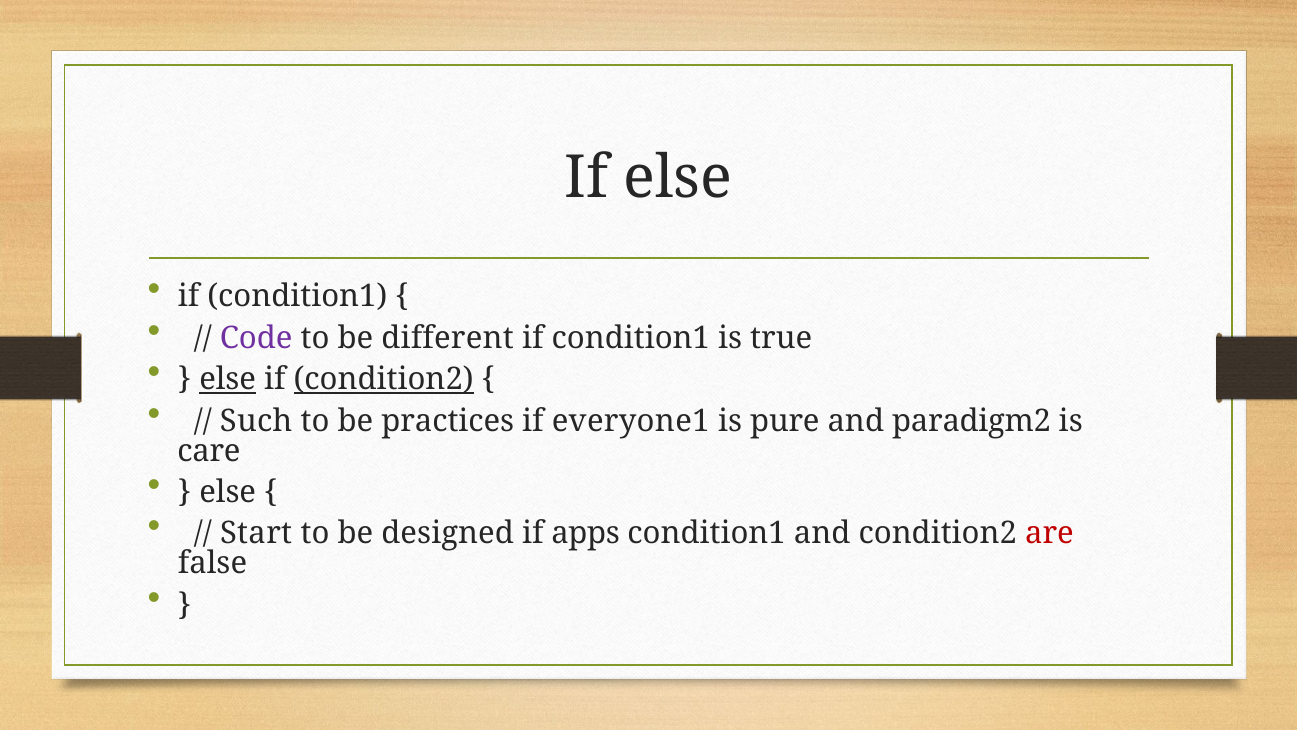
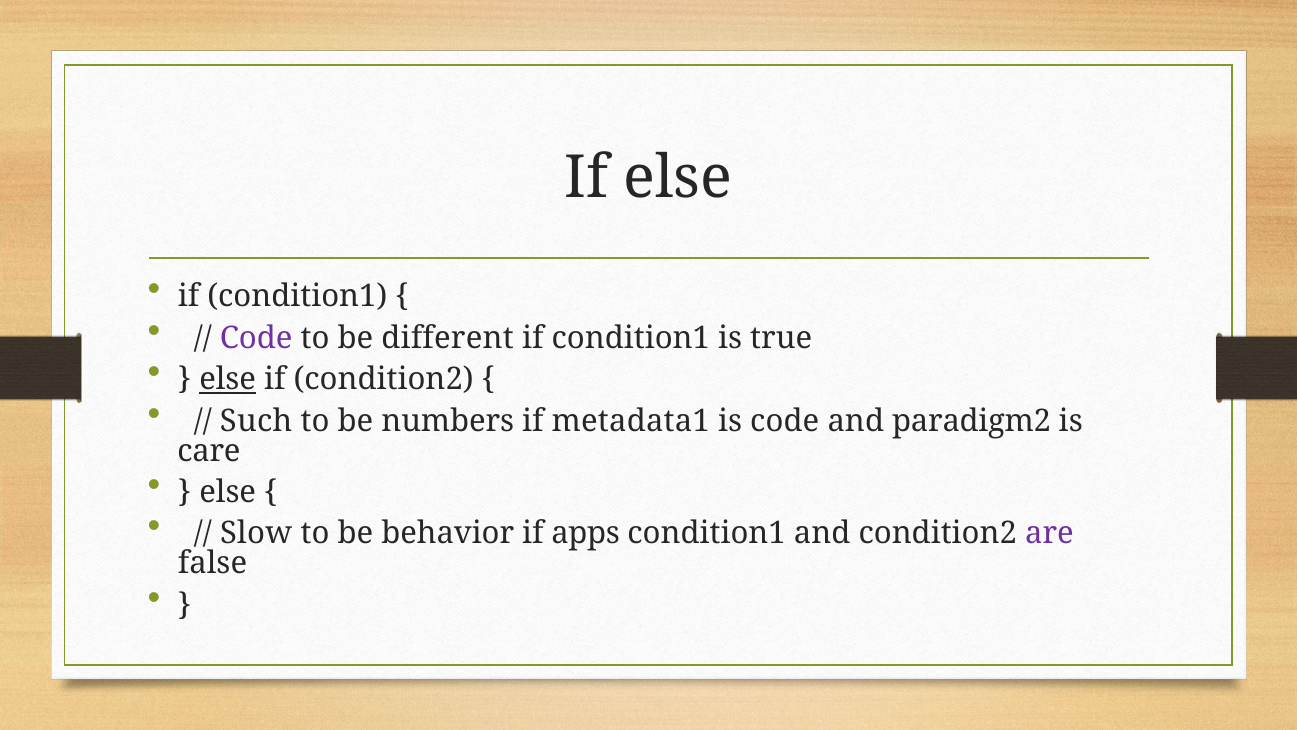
condition2 at (384, 379) underline: present -> none
practices: practices -> numbers
everyone1: everyone1 -> metadata1
is pure: pure -> code
Start: Start -> Slow
designed: designed -> behavior
are colour: red -> purple
